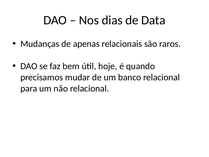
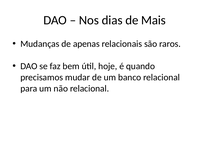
Data: Data -> Mais
